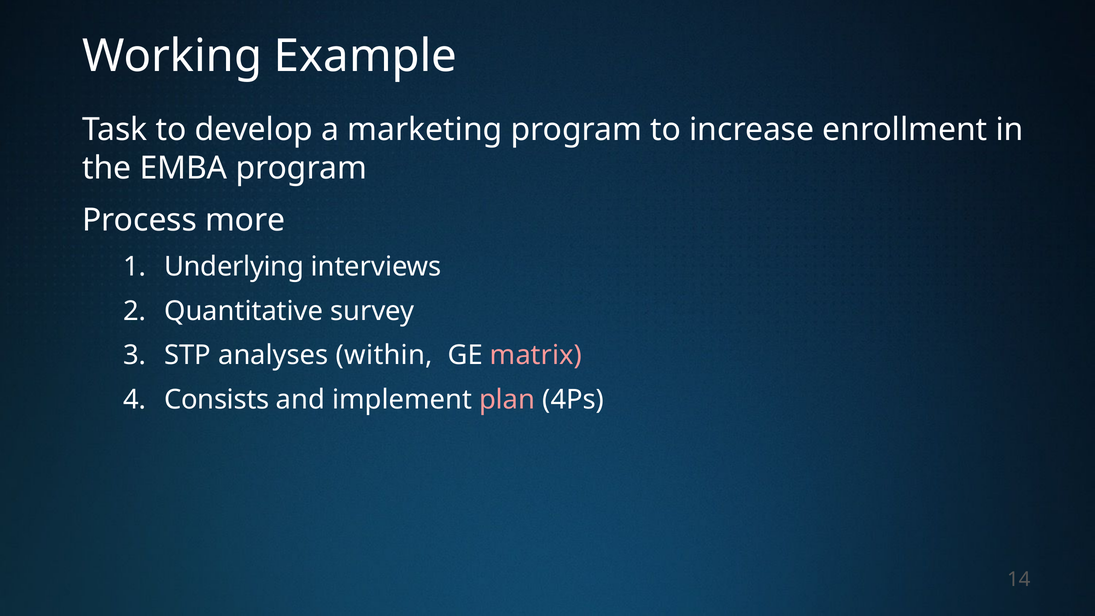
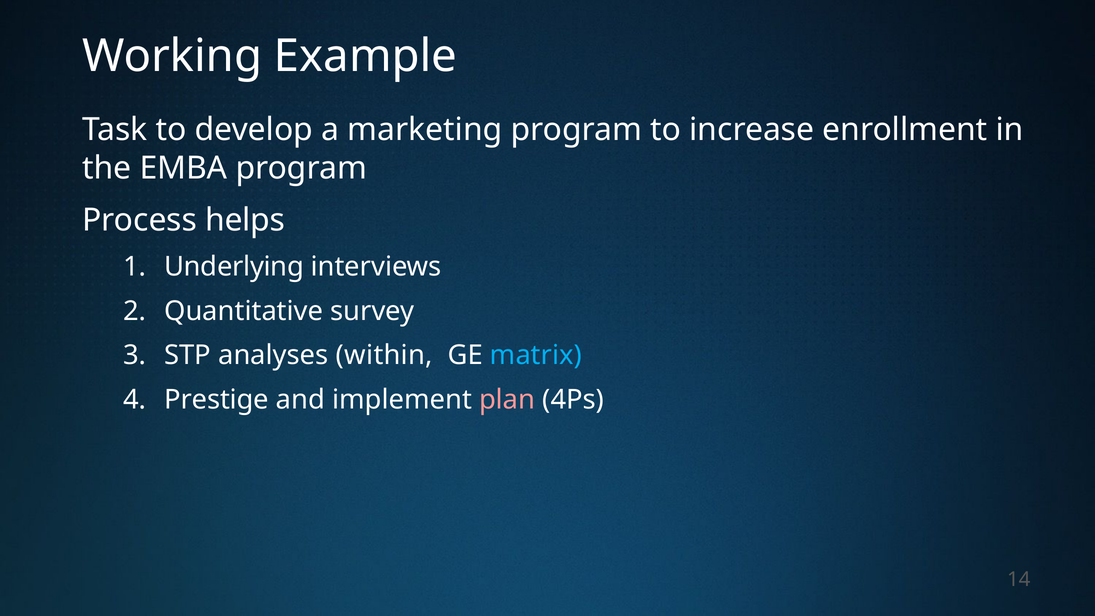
more: more -> helps
matrix colour: pink -> light blue
Consists: Consists -> Prestige
